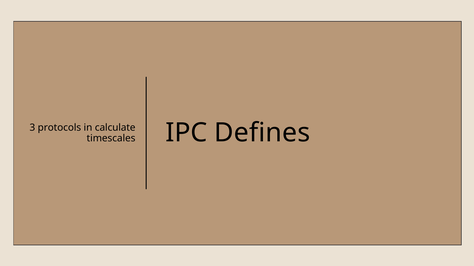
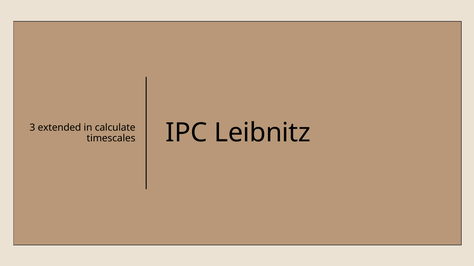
protocols: protocols -> extended
Defines: Defines -> Leibnitz
